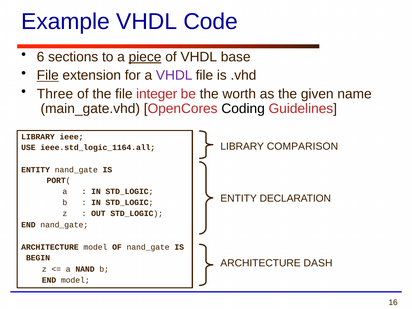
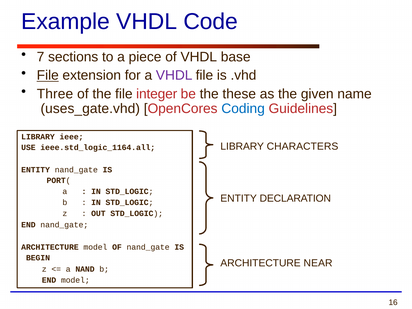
6: 6 -> 7
piece underline: present -> none
worth: worth -> these
main_gate.vhd: main_gate.vhd -> uses_gate.vhd
Coding colour: black -> blue
COMPARISON: COMPARISON -> CHARACTERS
DASH: DASH -> NEAR
